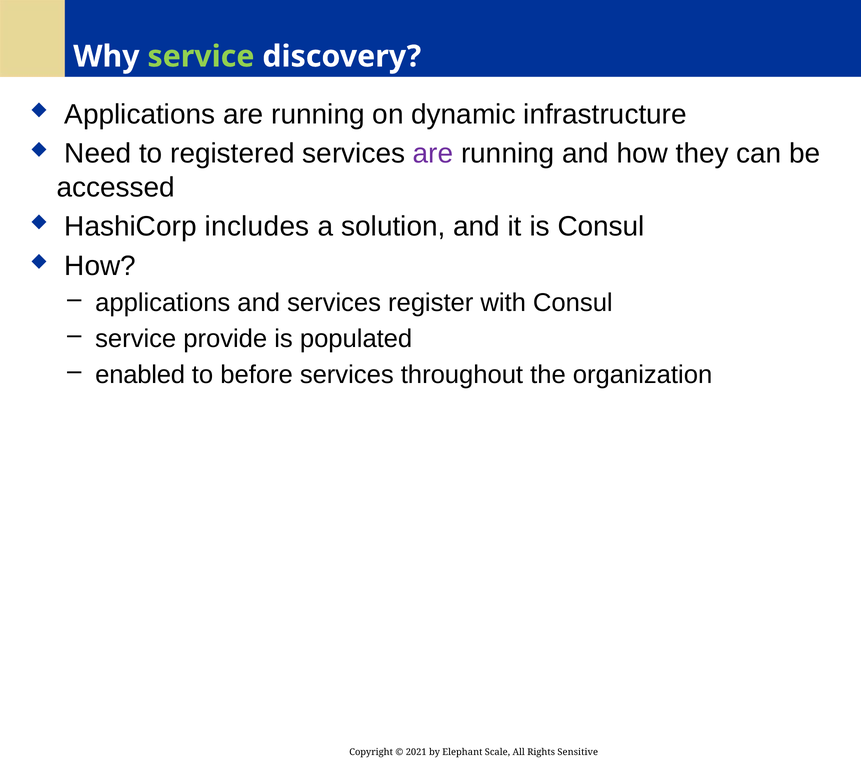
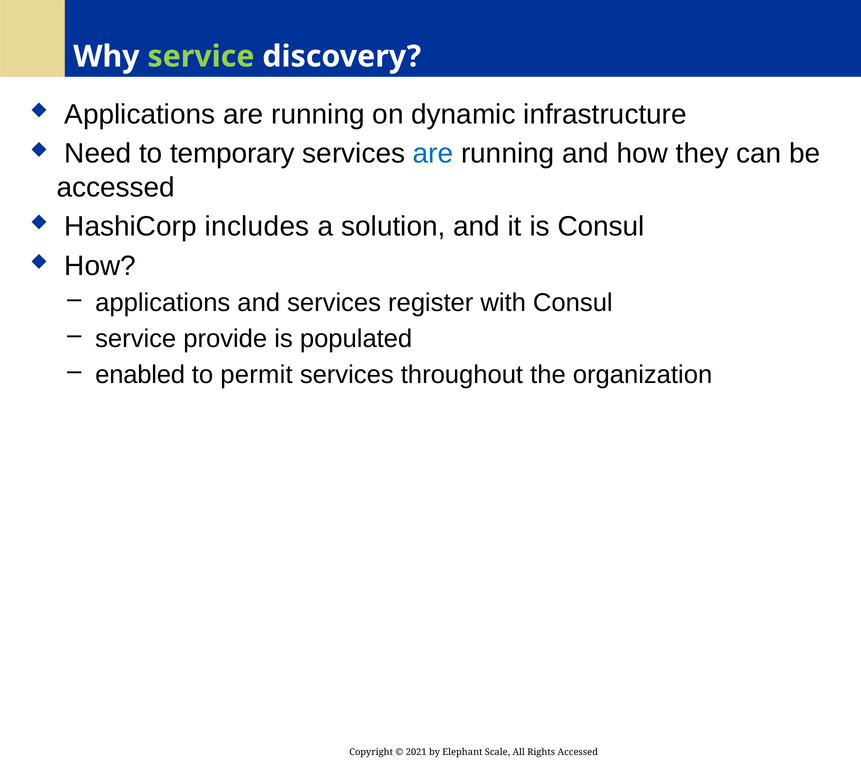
registered: registered -> temporary
are at (433, 154) colour: purple -> blue
before: before -> permit
Rights Sensitive: Sensitive -> Accessed
